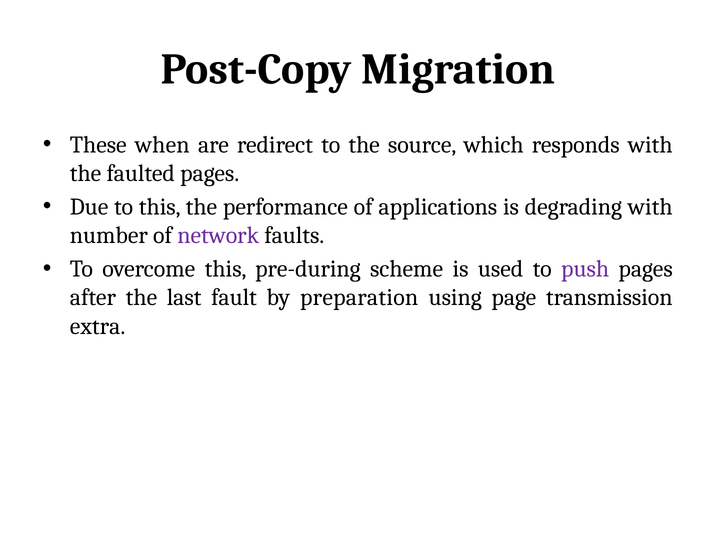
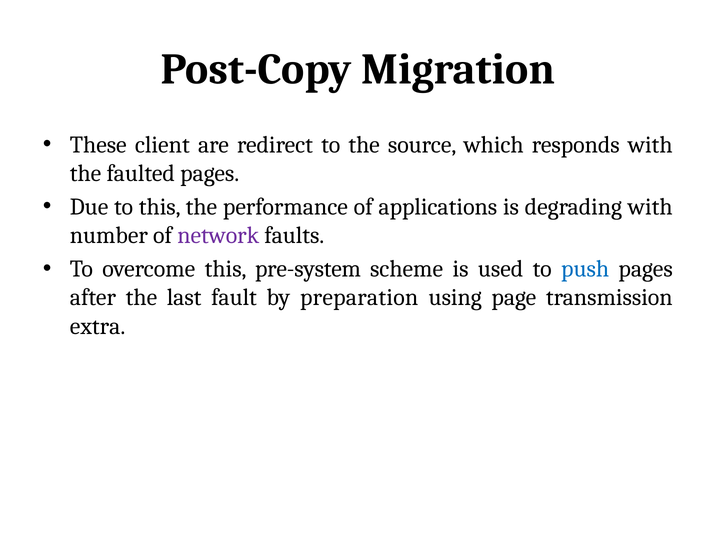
when: when -> client
pre-during: pre-during -> pre-system
push colour: purple -> blue
